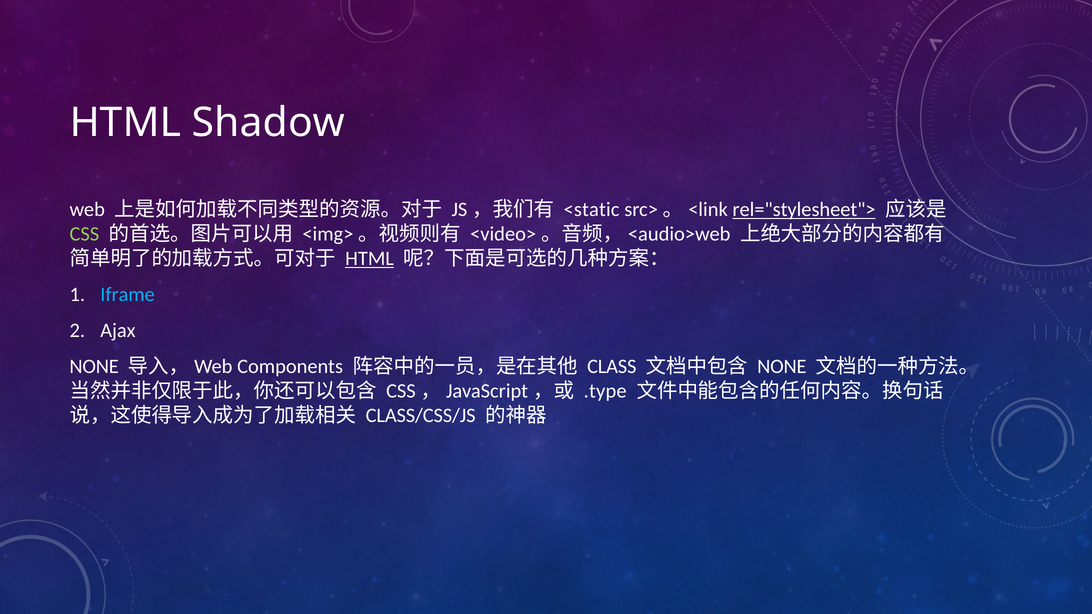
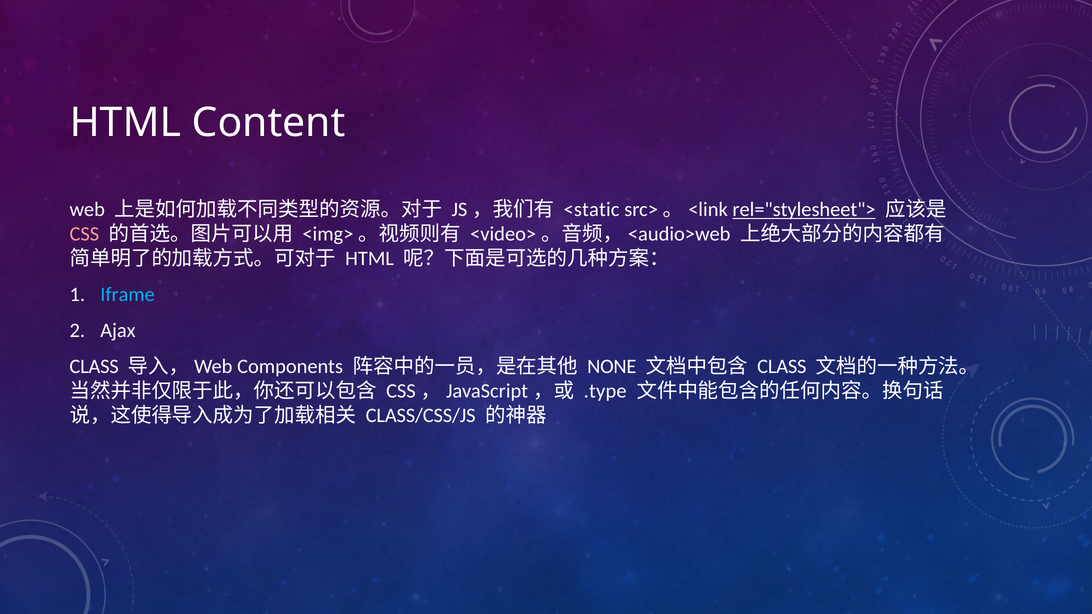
Shadow: Shadow -> Content
CSS colour: light green -> pink
HTML at (370, 259) underline: present -> none
NONE at (94, 367): NONE -> CLASS
CLASS: CLASS -> NONE
NONE at (782, 367): NONE -> CLASS
